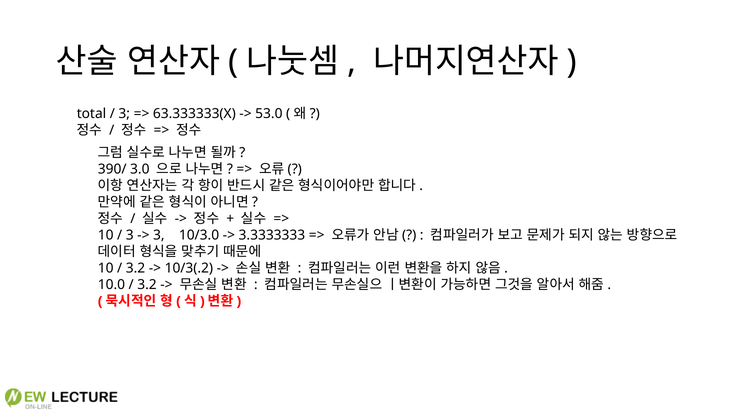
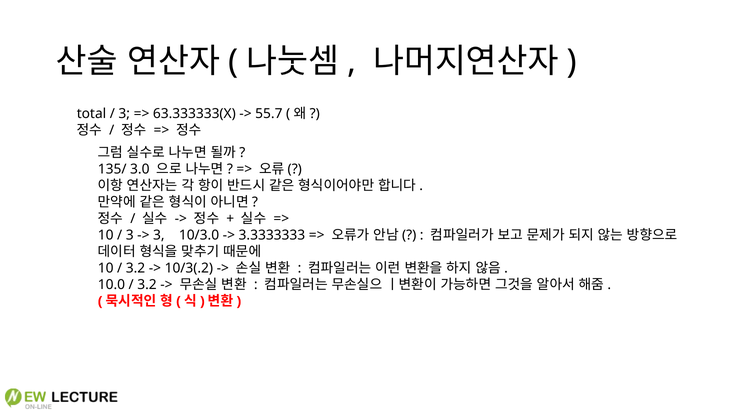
53.0: 53.0 -> 55.7
390/: 390/ -> 135/
